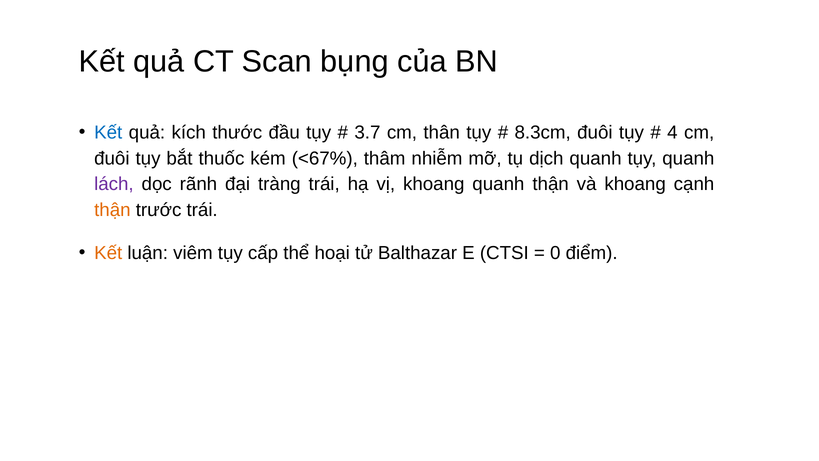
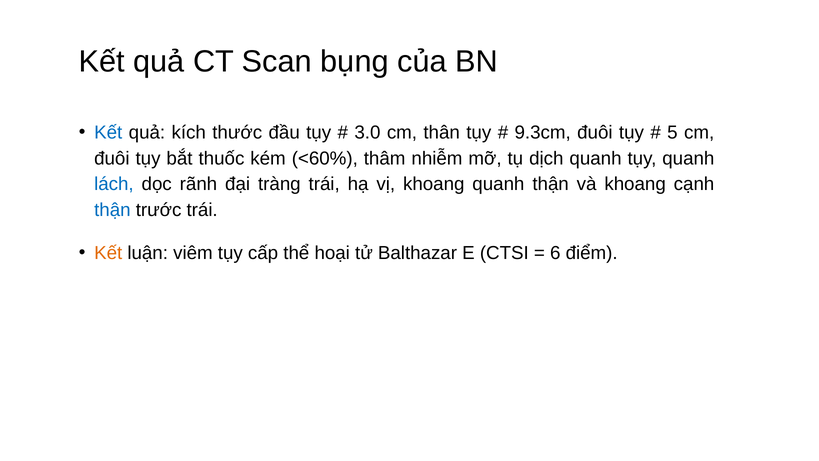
3.7: 3.7 -> 3.0
8.3cm: 8.3cm -> 9.3cm
4: 4 -> 5
<67%: <67% -> <60%
lách colour: purple -> blue
thận at (112, 210) colour: orange -> blue
0: 0 -> 6
